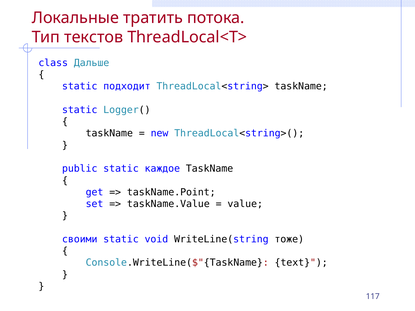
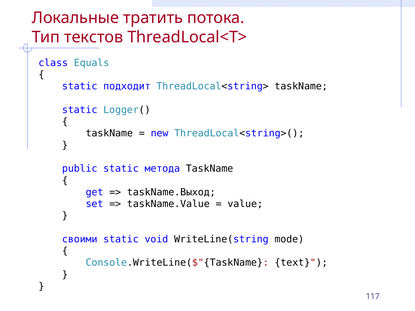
Дальше: Дальше -> Equals
каждое: каждое -> метода
taskName.Point: taskName.Point -> taskName.Выход
тоже: тоже -> mode
